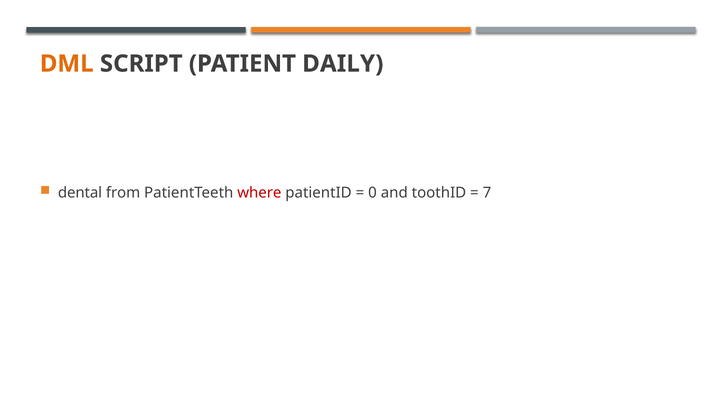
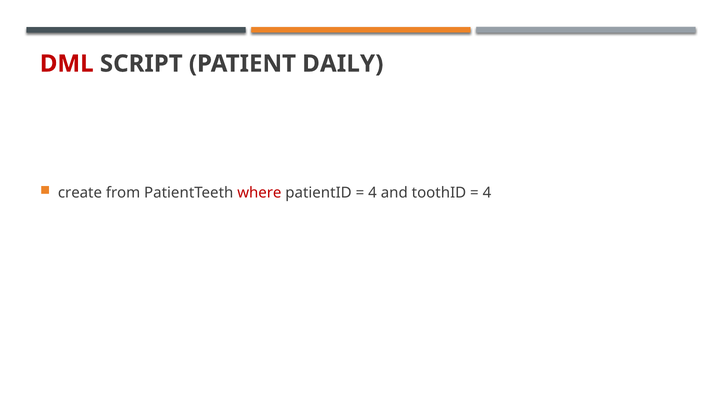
DML colour: orange -> red
dental: dental -> create
0 at (373, 193): 0 -> 4
7 at (487, 193): 7 -> 4
